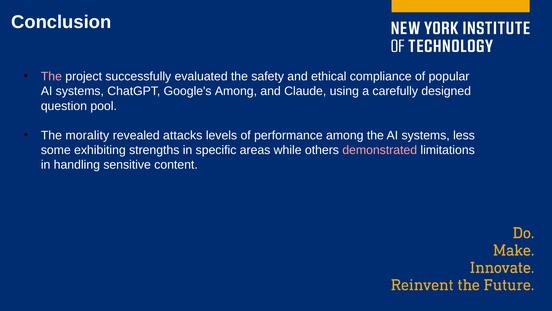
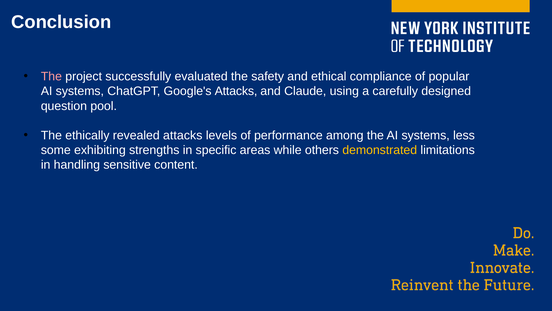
Google's Among: Among -> Attacks
morality: morality -> ethically
demonstrated colour: pink -> yellow
